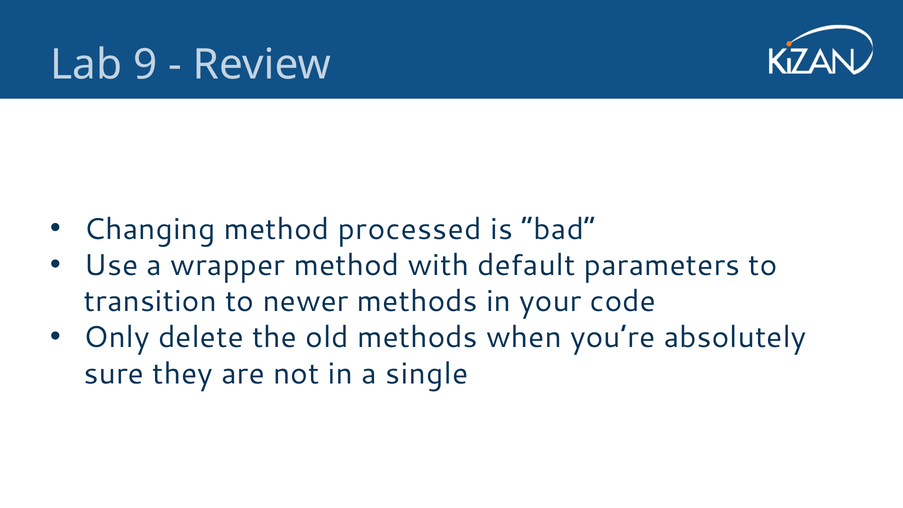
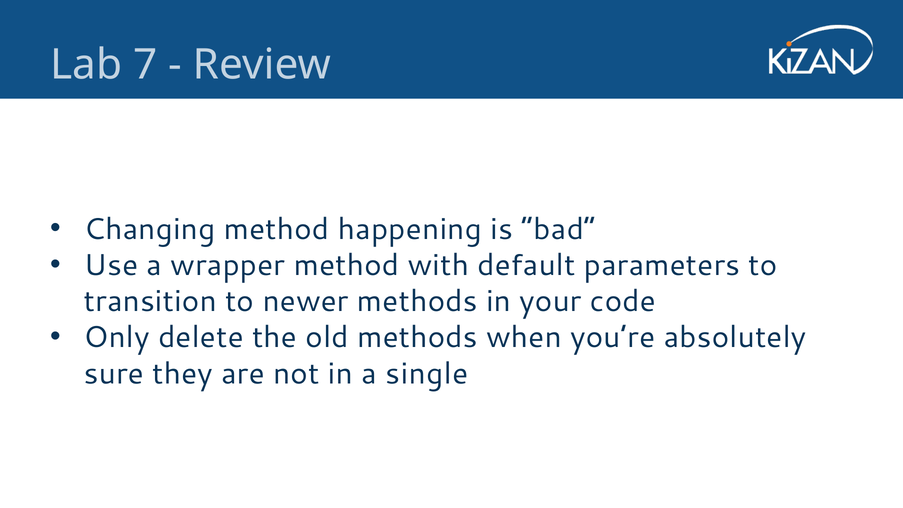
9: 9 -> 7
processed: processed -> happening
